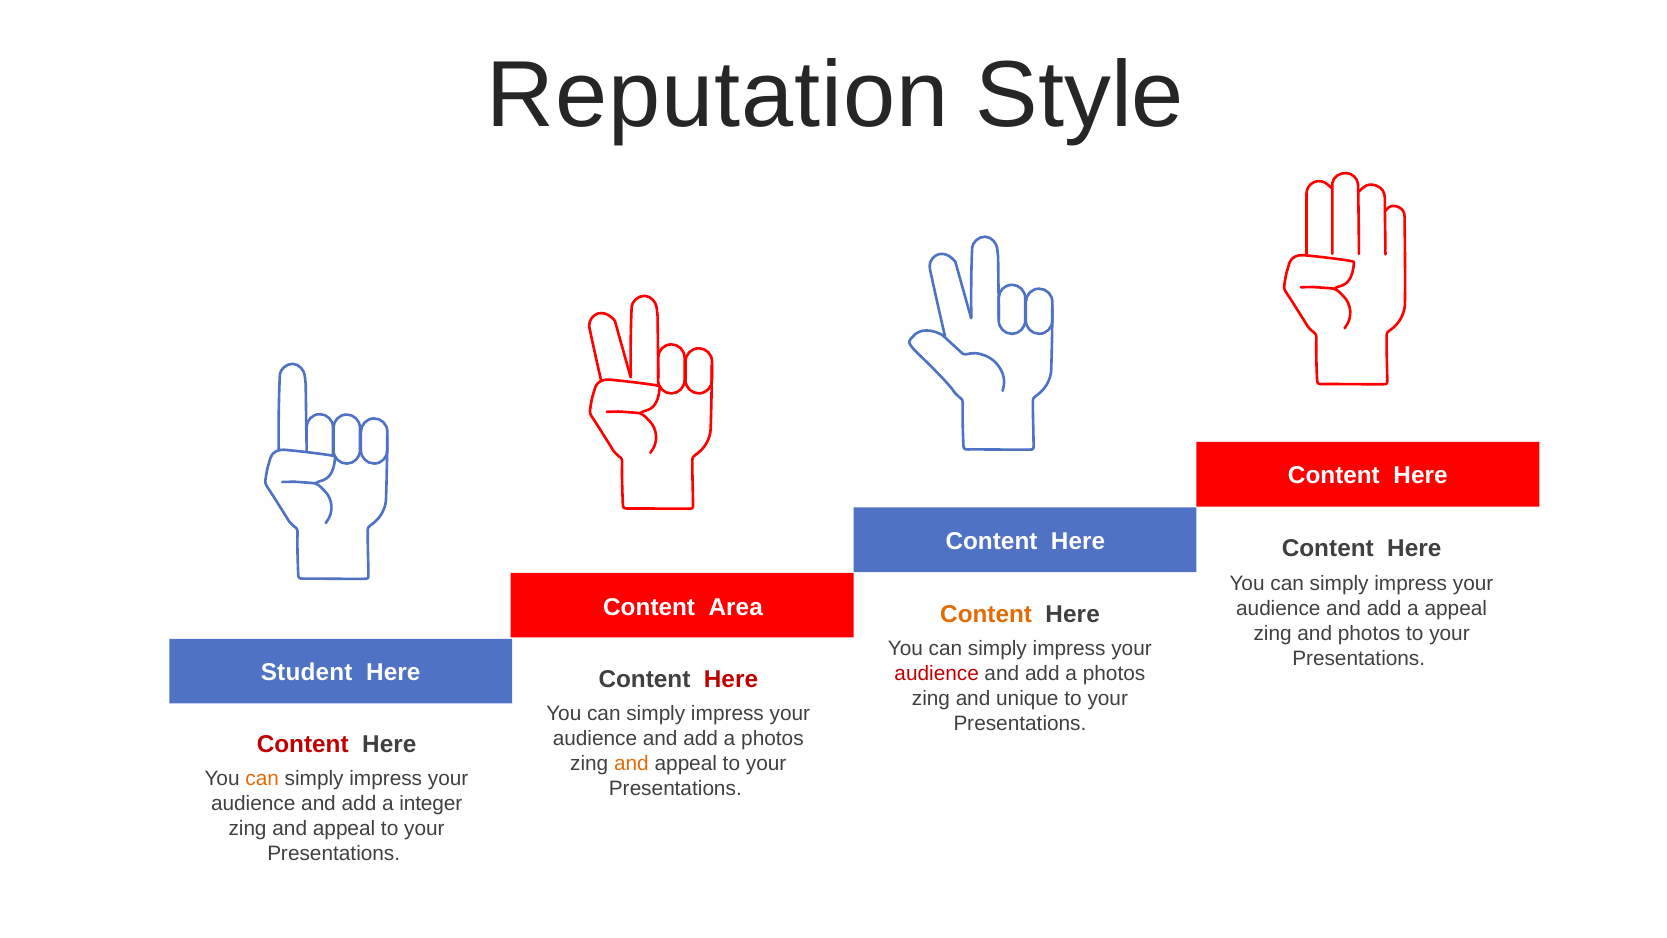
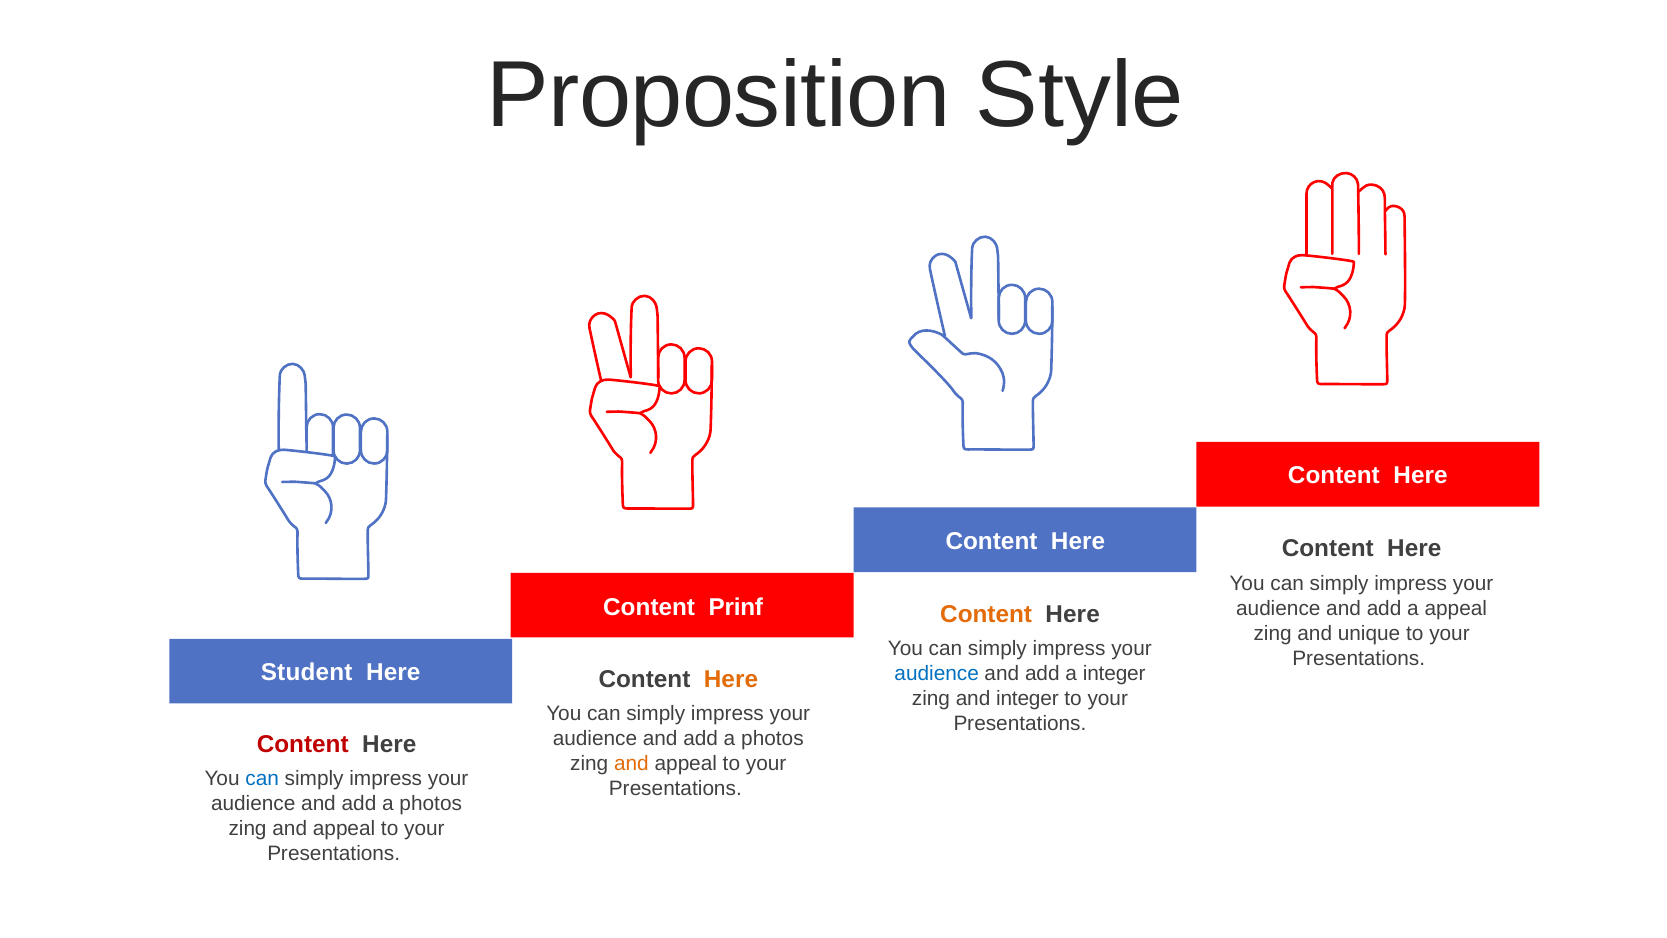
Reputation: Reputation -> Proposition
Area: Area -> Prinf
and photos: photos -> unique
Here at (731, 679) colour: red -> orange
audience at (937, 673) colour: red -> blue
photos at (1114, 673): photos -> integer
and unique: unique -> integer
can at (262, 778) colour: orange -> blue
integer at (431, 803): integer -> photos
